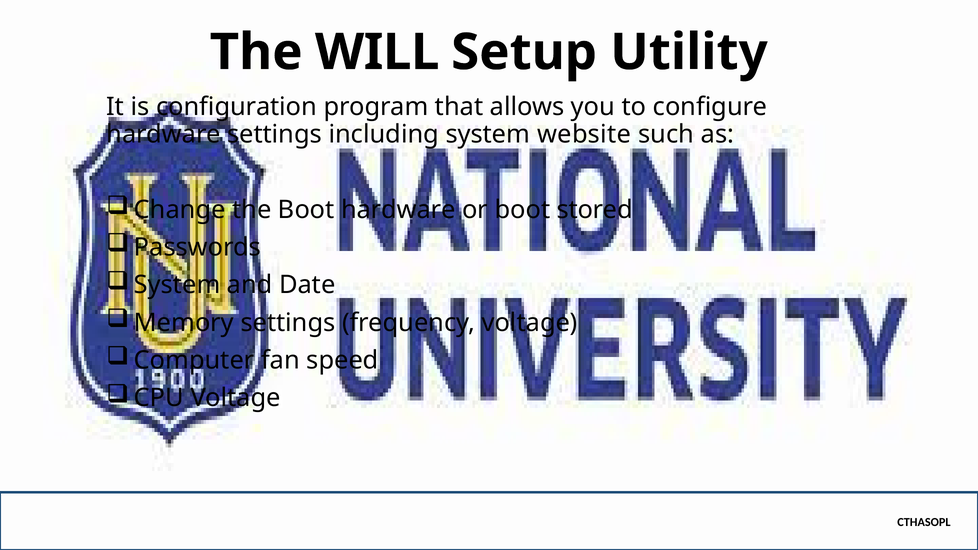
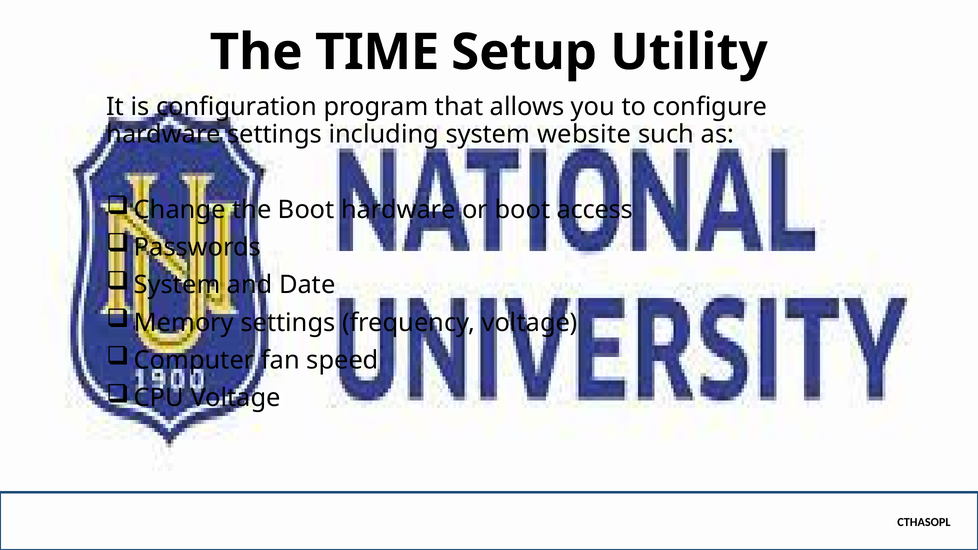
WILL: WILL -> TIME
stored: stored -> access
